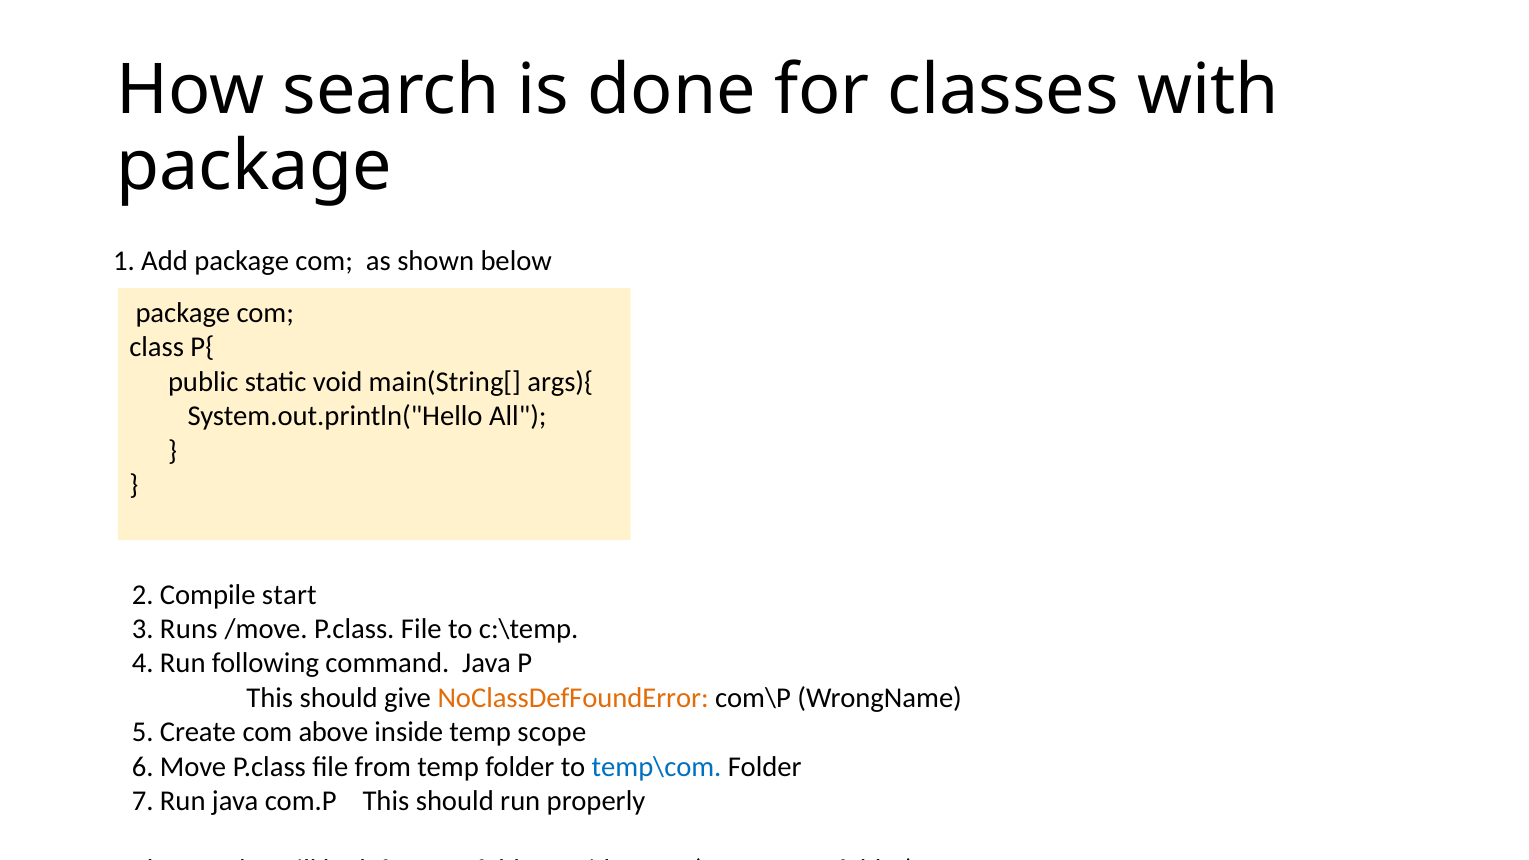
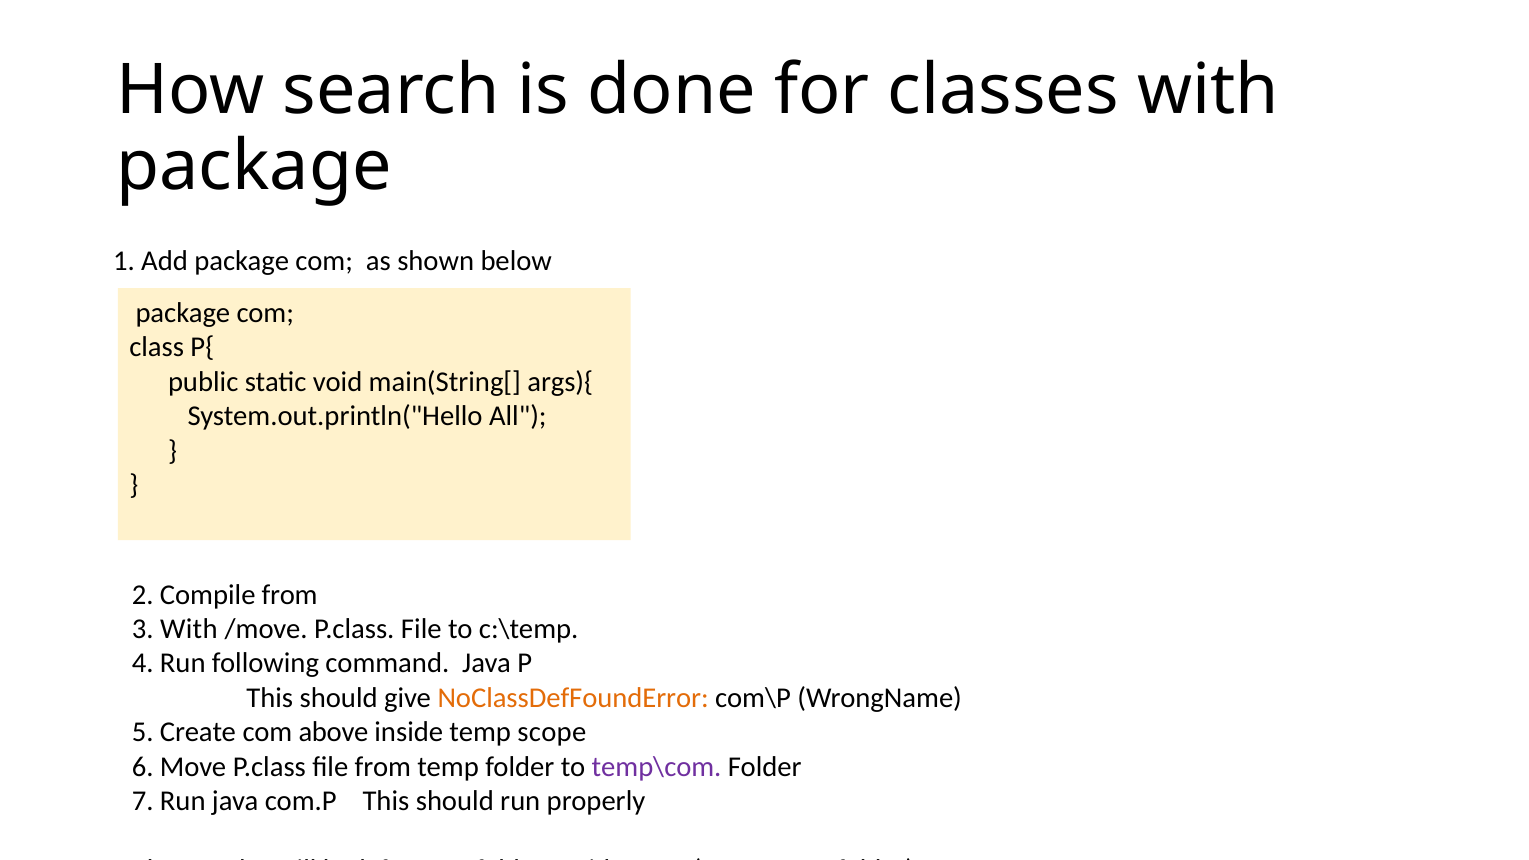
Compile start: start -> from
3 Runs: Runs -> With
temp\com colour: blue -> purple
